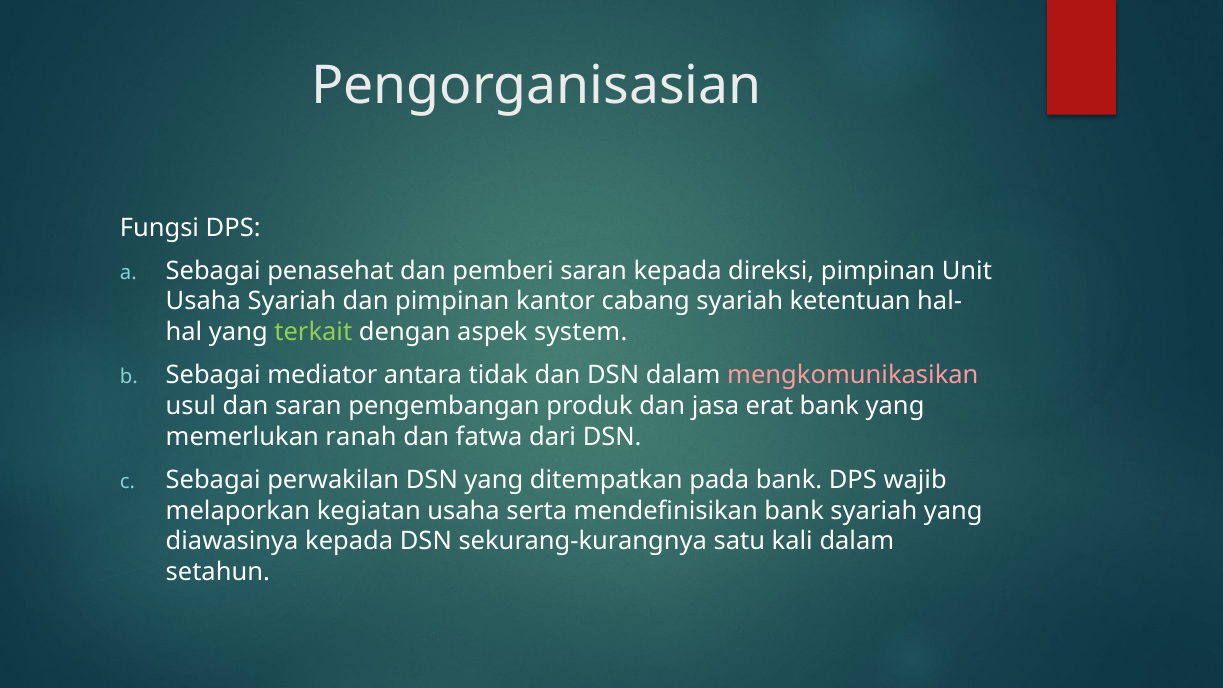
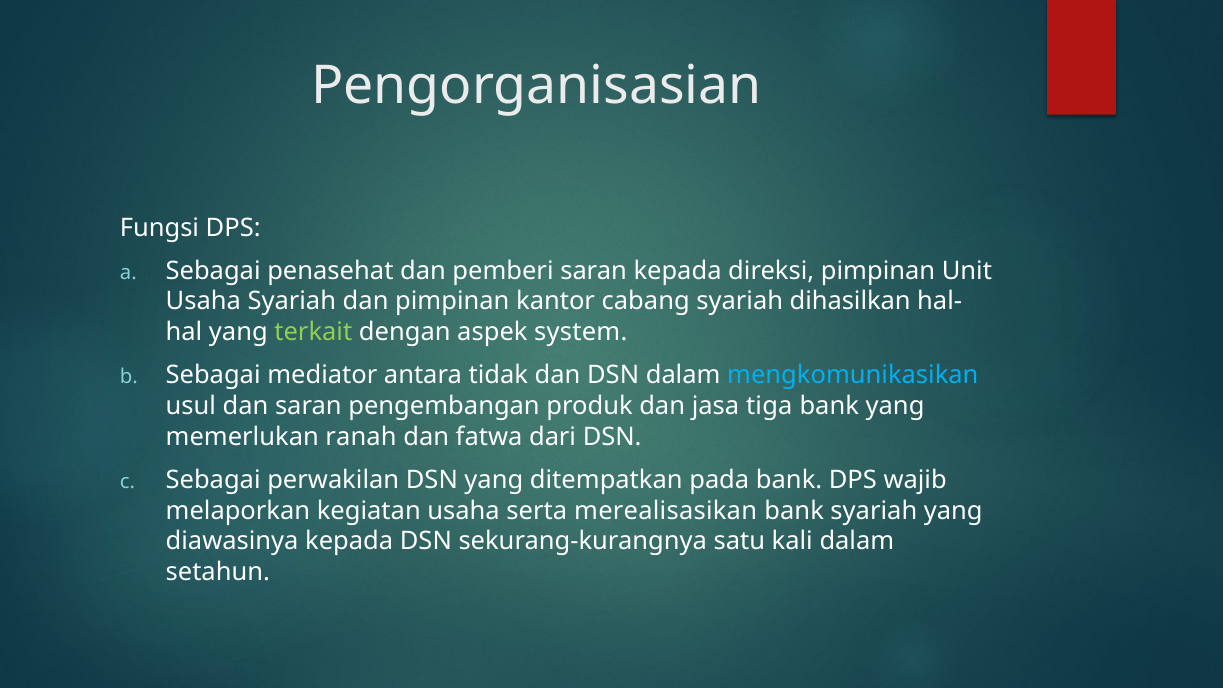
ketentuan: ketentuan -> dihasilkan
mengkomunikasikan colour: pink -> light blue
erat: erat -> tiga
mendefinisikan: mendefinisikan -> merealisasikan
